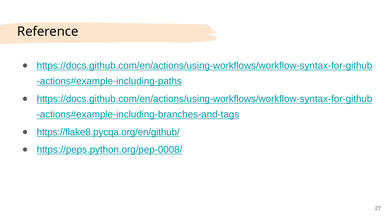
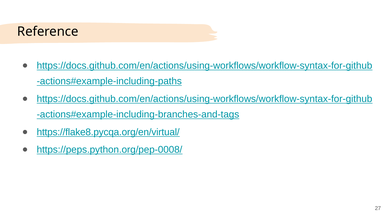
https://flake8.pycqa.org/en/github/: https://flake8.pycqa.org/en/github/ -> https://flake8.pycqa.org/en/virtual/
